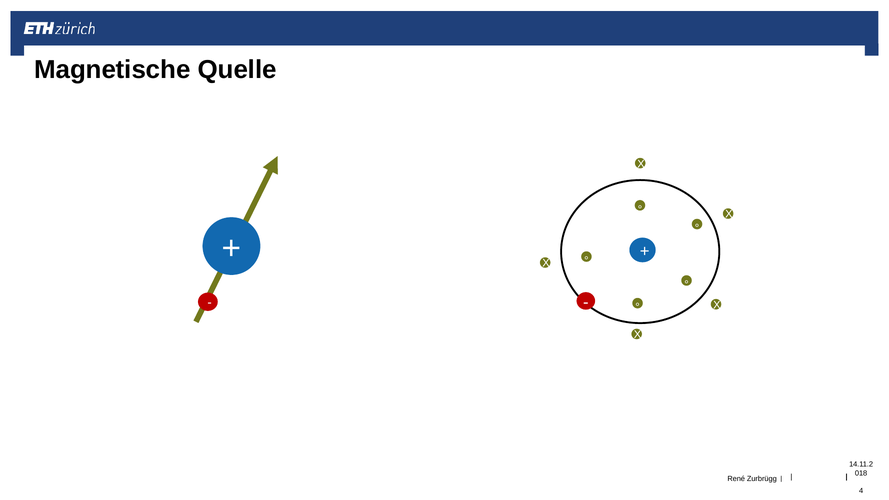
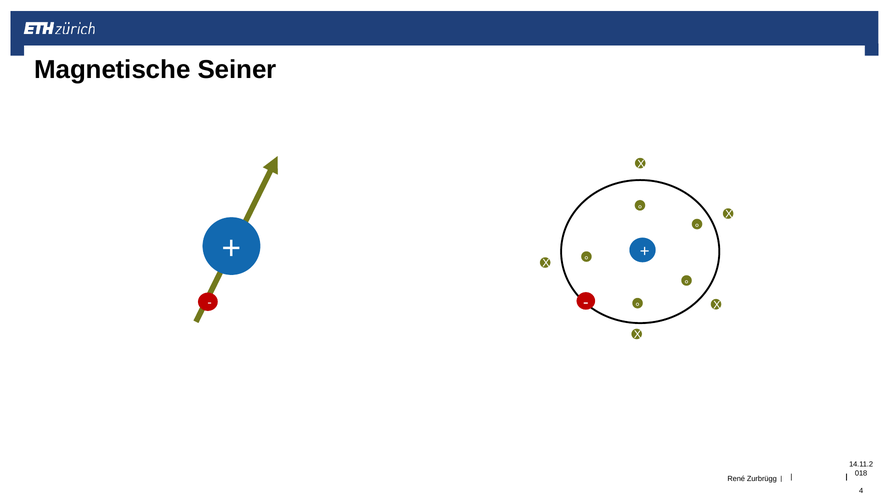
Quelle: Quelle -> Seiner
